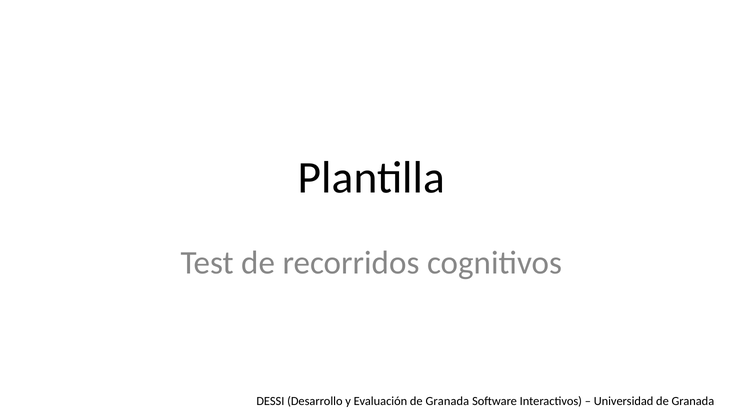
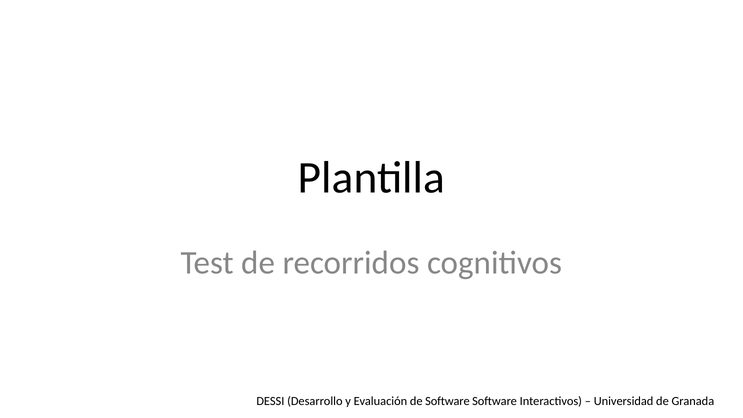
Evaluación de Granada: Granada -> Software
